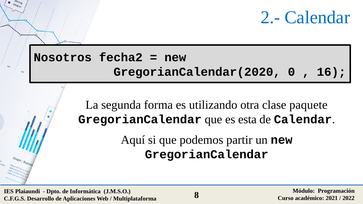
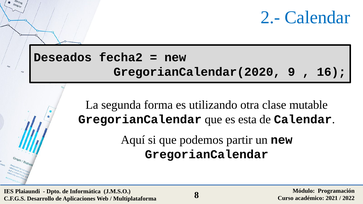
Nosotros: Nosotros -> Deseados
0: 0 -> 9
paquete: paquete -> mutable
